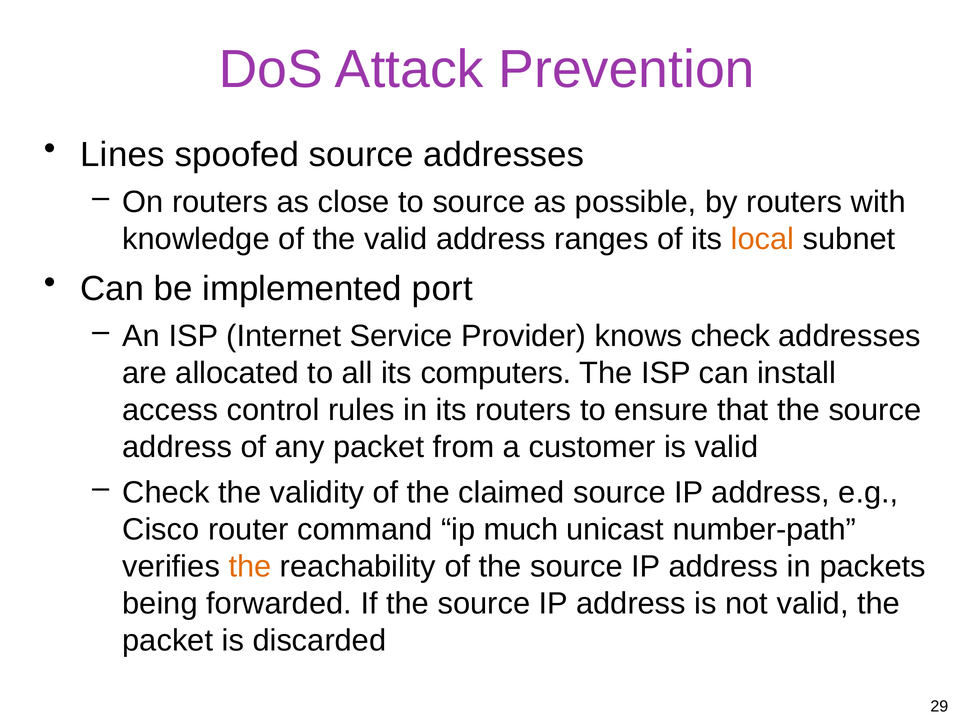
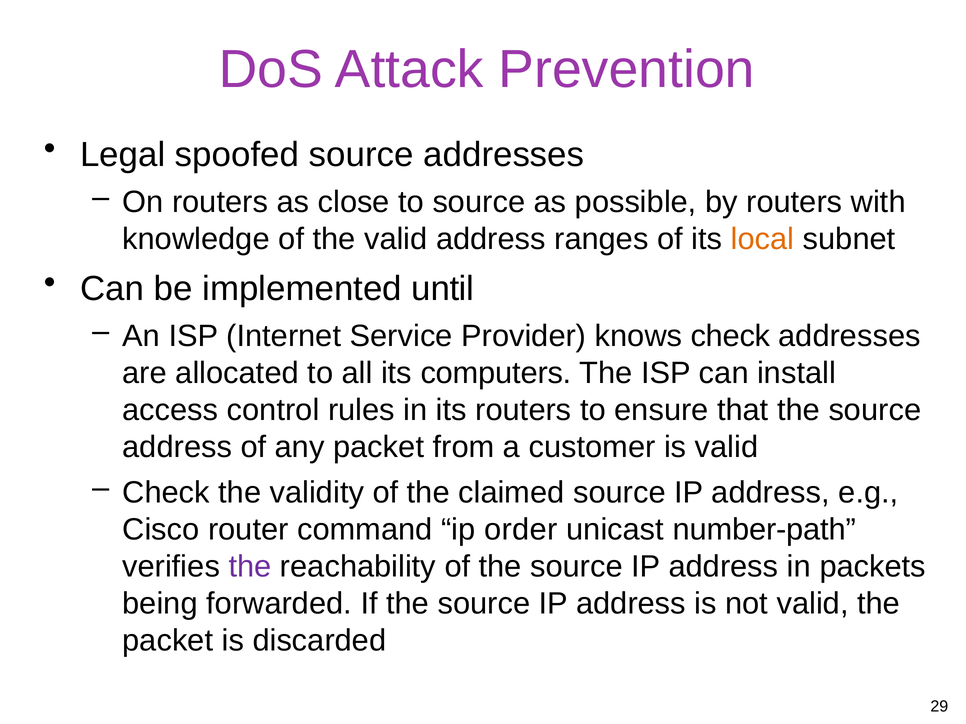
Lines: Lines -> Legal
port: port -> until
much: much -> order
the at (250, 567) colour: orange -> purple
